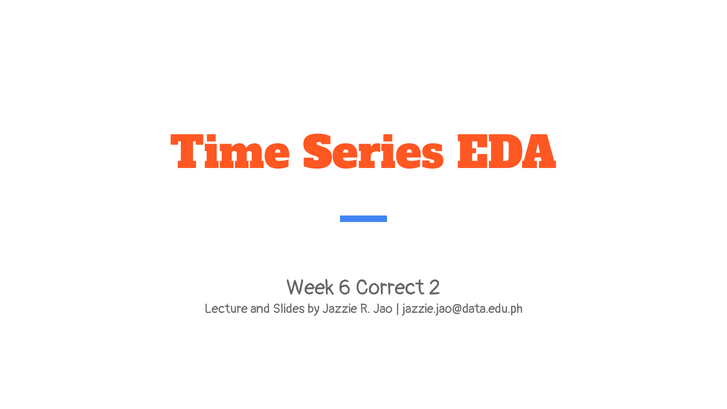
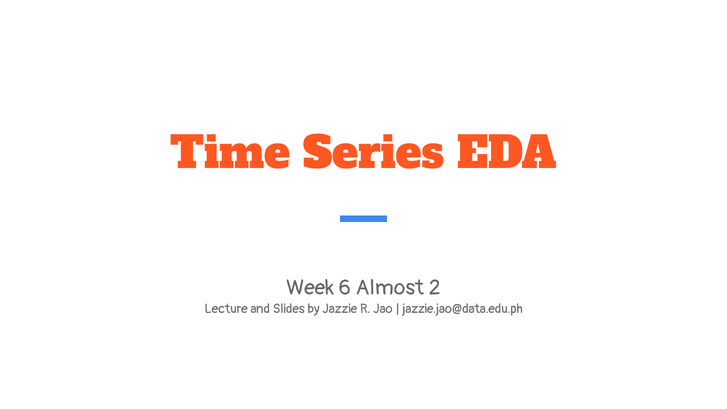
Correct: Correct -> Almost
